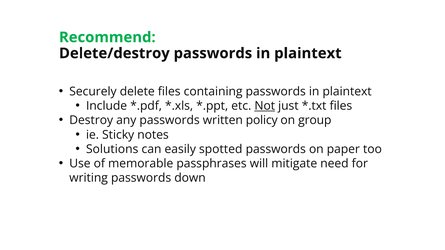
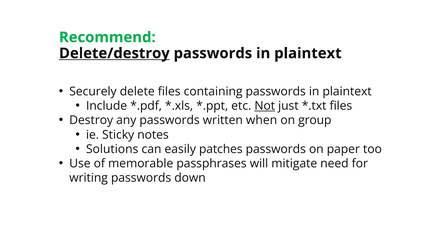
Delete/destroy underline: none -> present
policy: policy -> when
spotted: spotted -> patches
